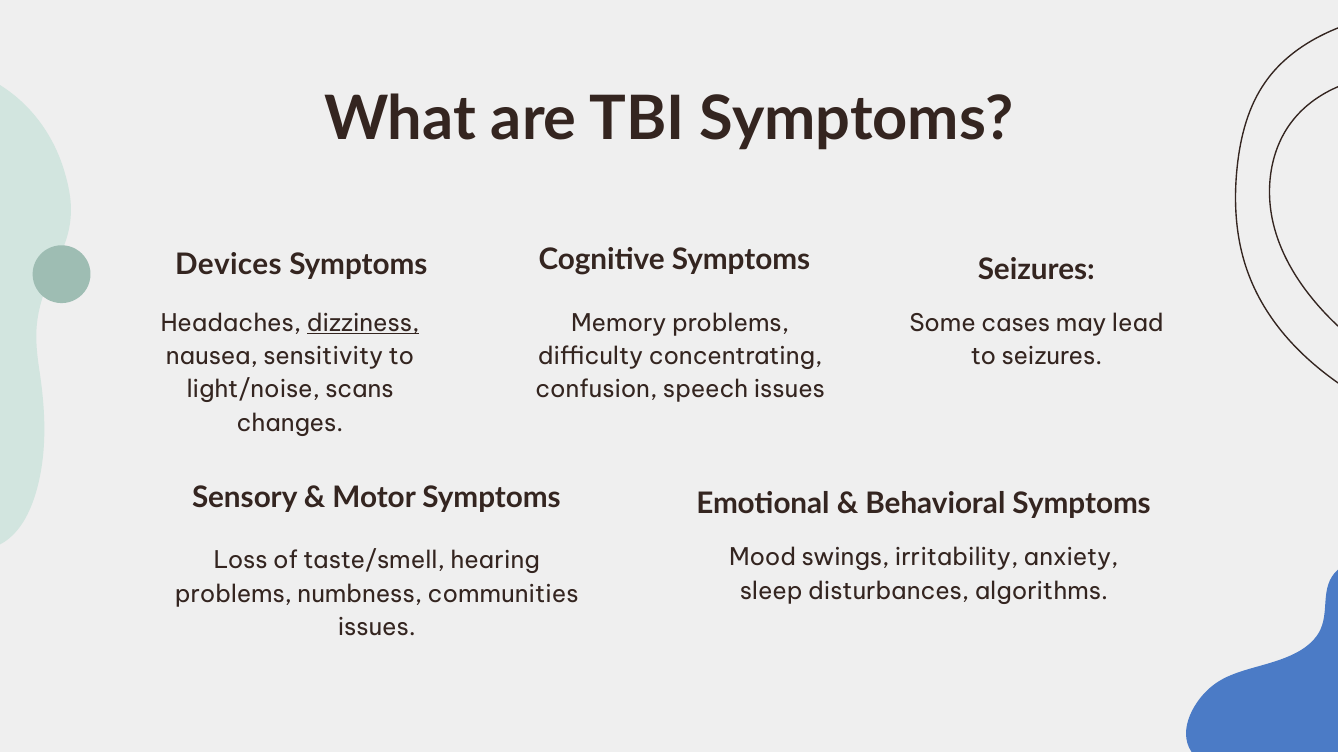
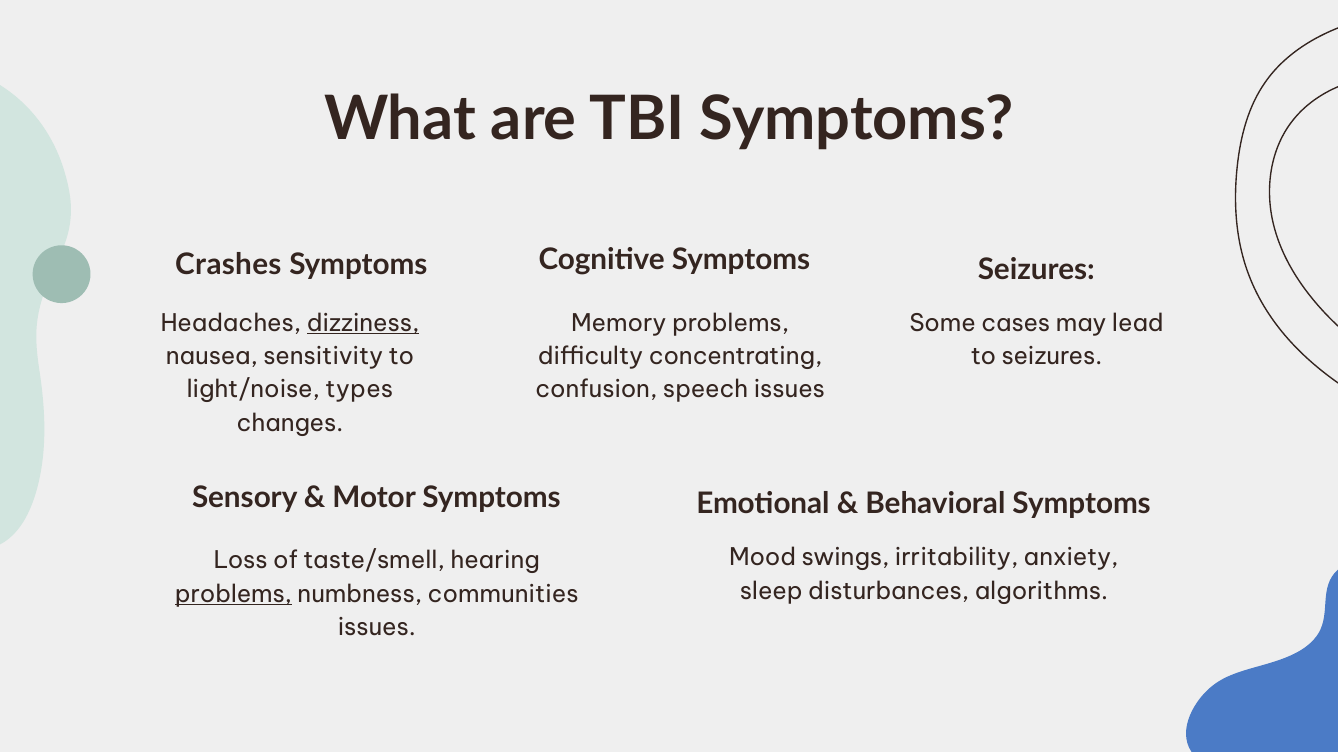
Devices: Devices -> Crashes
scans: scans -> types
problems at (234, 595) underline: none -> present
